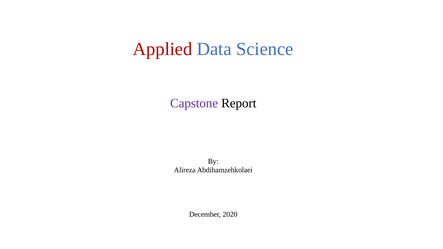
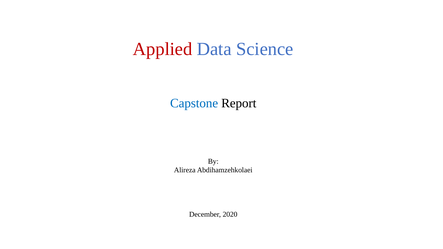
Capstone colour: purple -> blue
